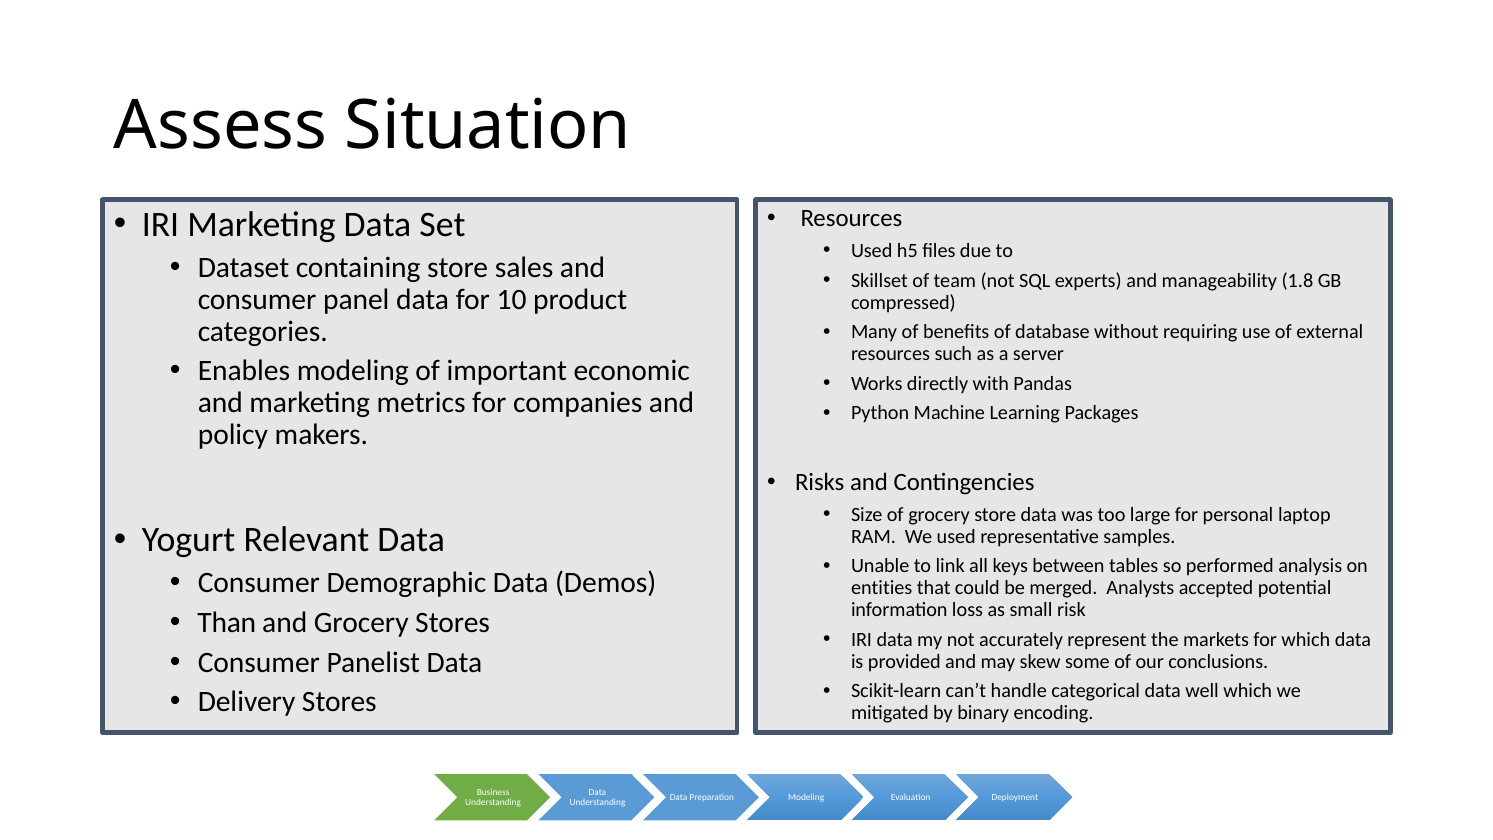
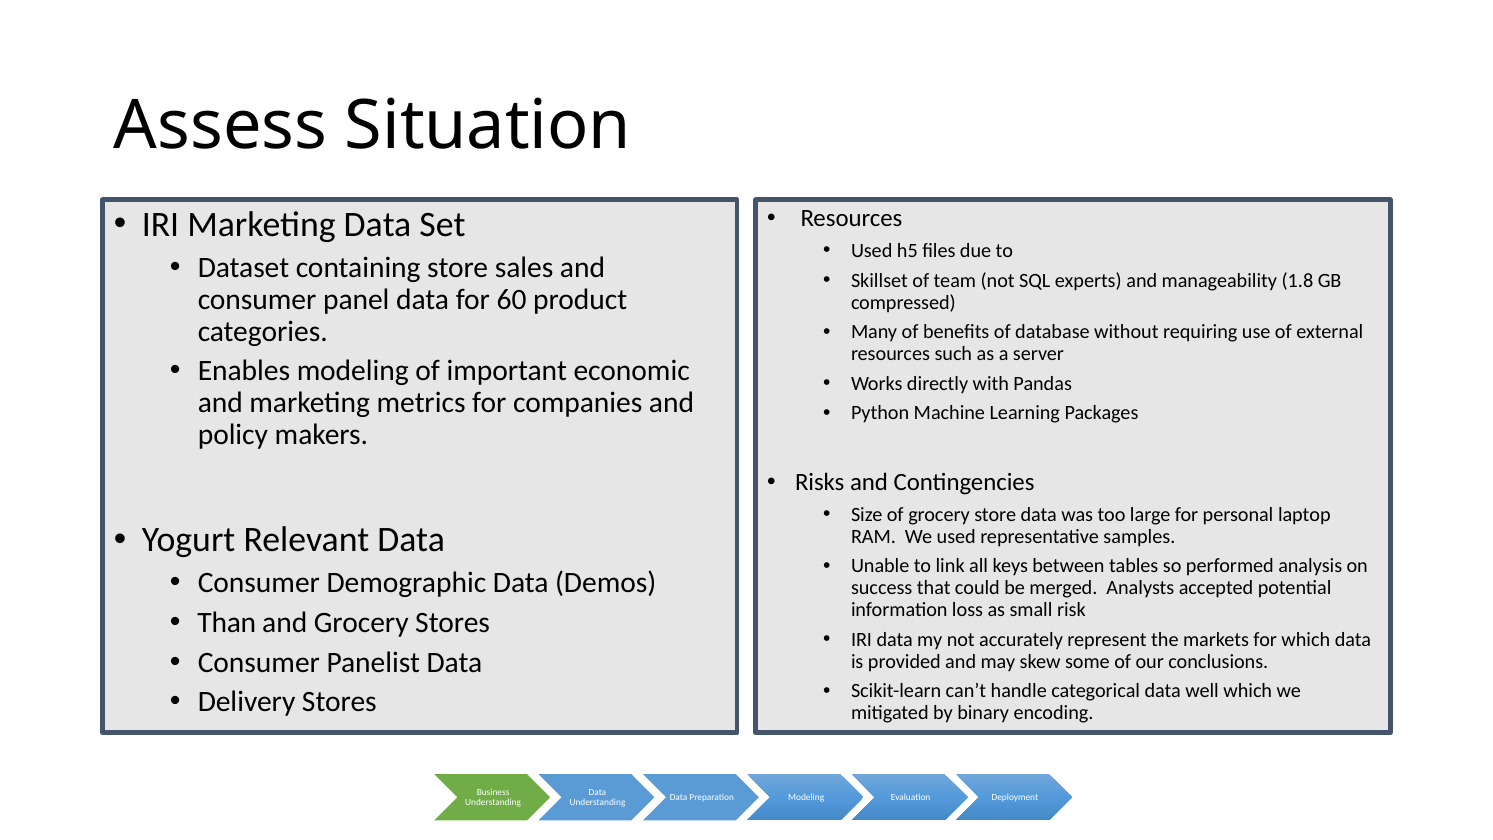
10: 10 -> 60
entities: entities -> success
